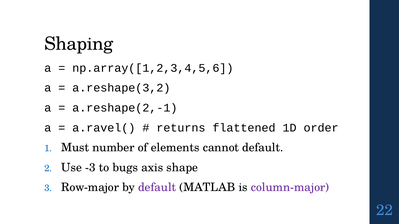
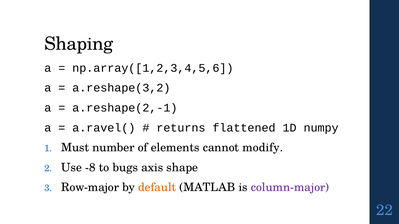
order: order -> numpy
cannot default: default -> modify
-3: -3 -> -8
default at (157, 188) colour: purple -> orange
